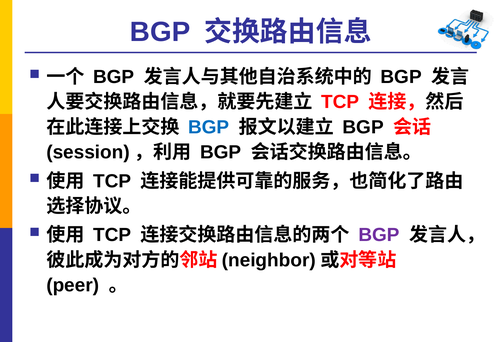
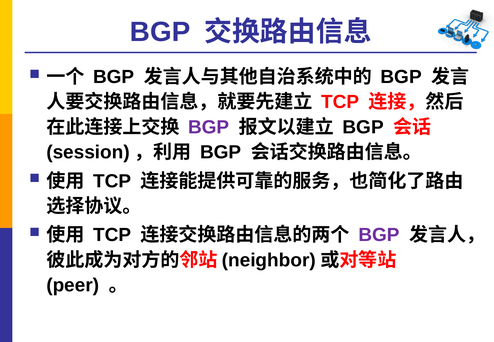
BGP at (209, 127) colour: blue -> purple
